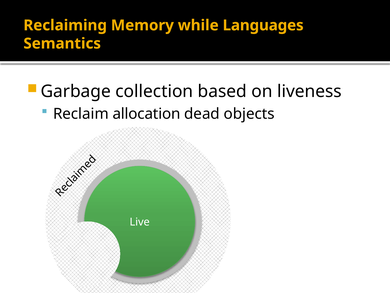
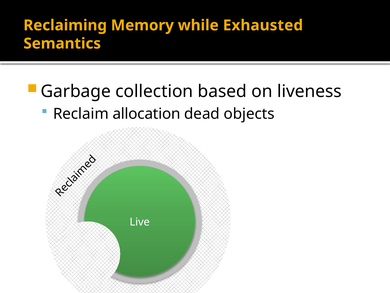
Languages: Languages -> Exhausted
